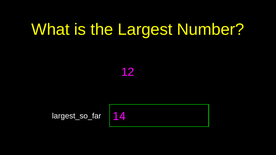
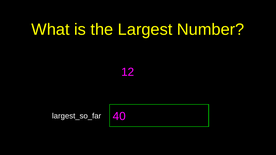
14: 14 -> 40
